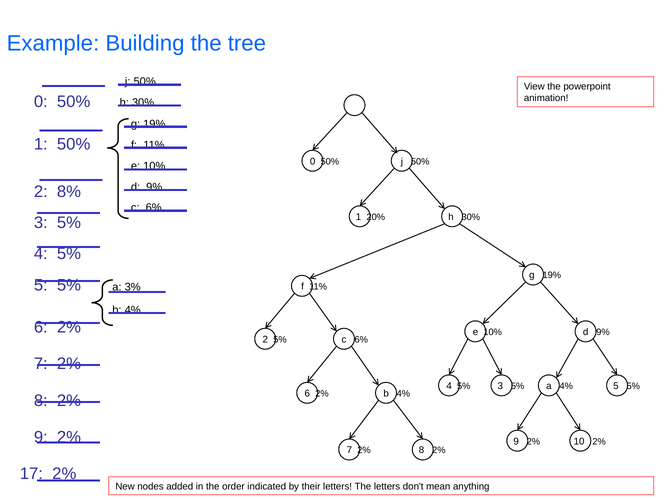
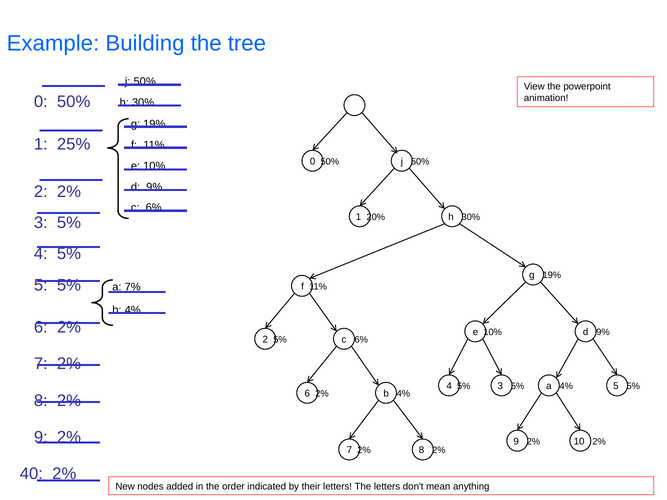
1 50%: 50% -> 25%
2 8%: 8% -> 2%
3%: 3% -> 7%
17: 17 -> 40
